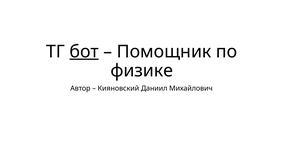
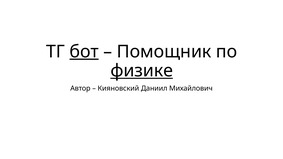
физике underline: none -> present
